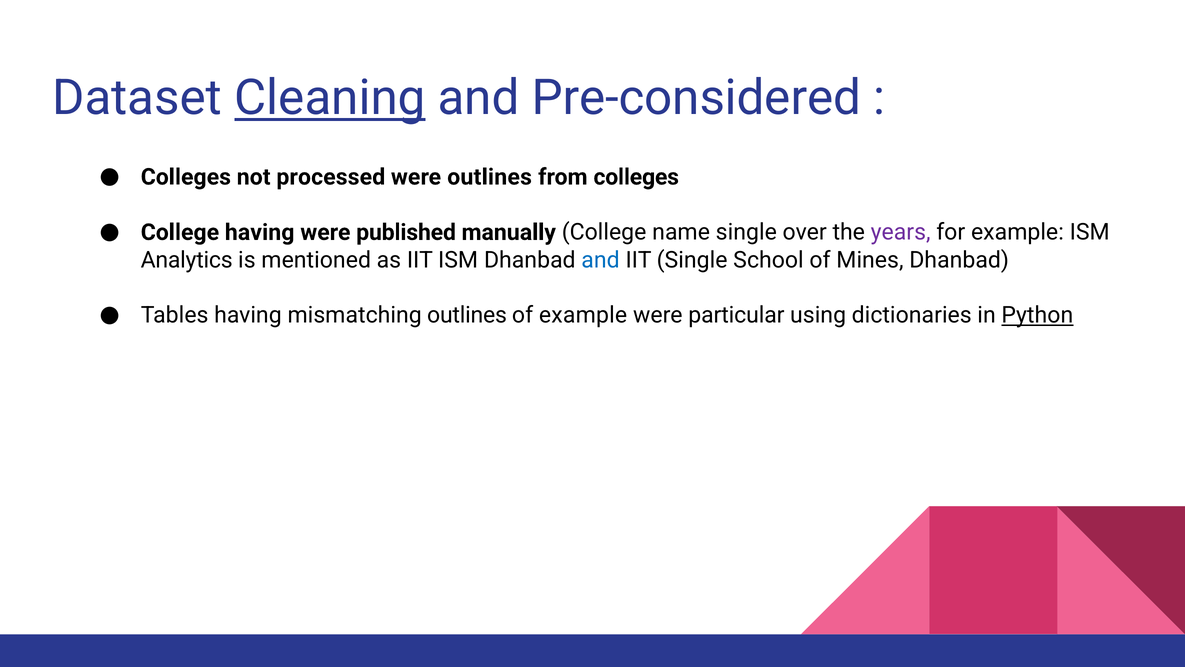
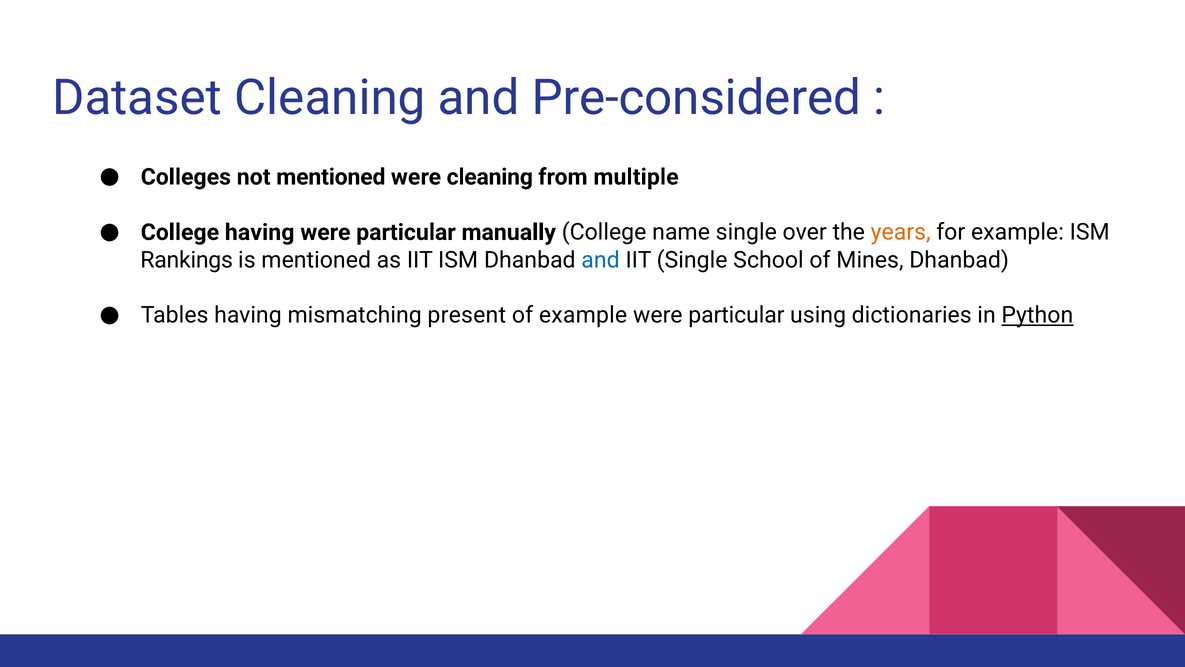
Cleaning at (330, 98) underline: present -> none
not processed: processed -> mentioned
were outlines: outlines -> cleaning
from colleges: colleges -> multiple
published at (406, 232): published -> particular
years colour: purple -> orange
Analytics: Analytics -> Rankings
mismatching outlines: outlines -> present
